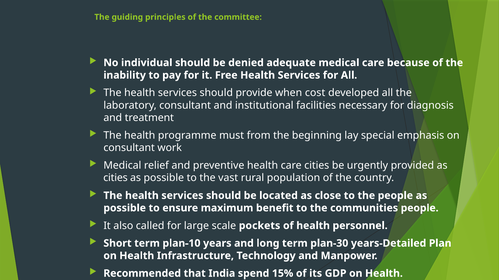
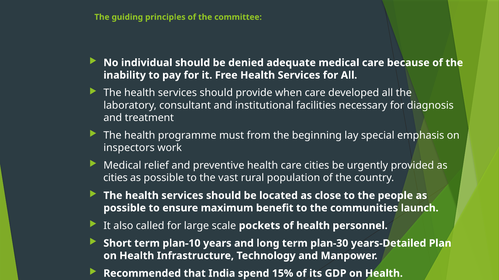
when cost: cost -> care
consultant at (129, 148): consultant -> inspectors
communities people: people -> launch
